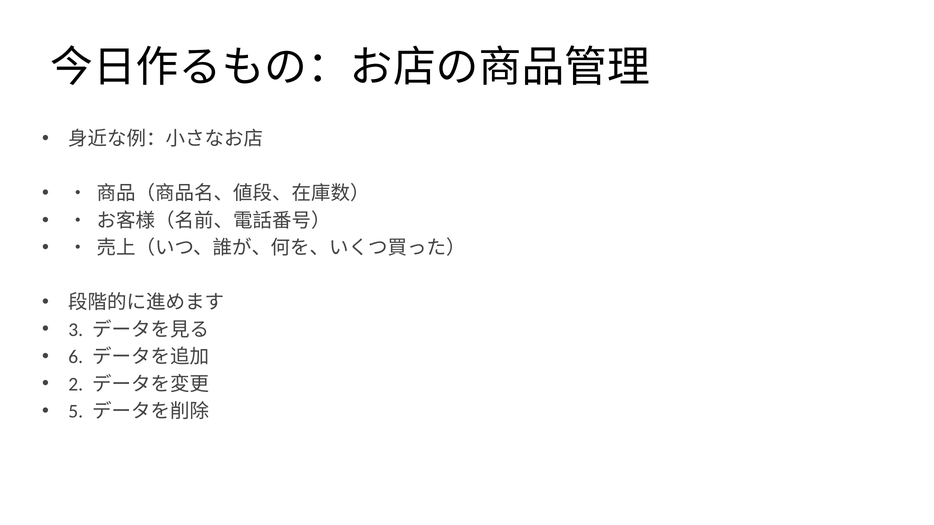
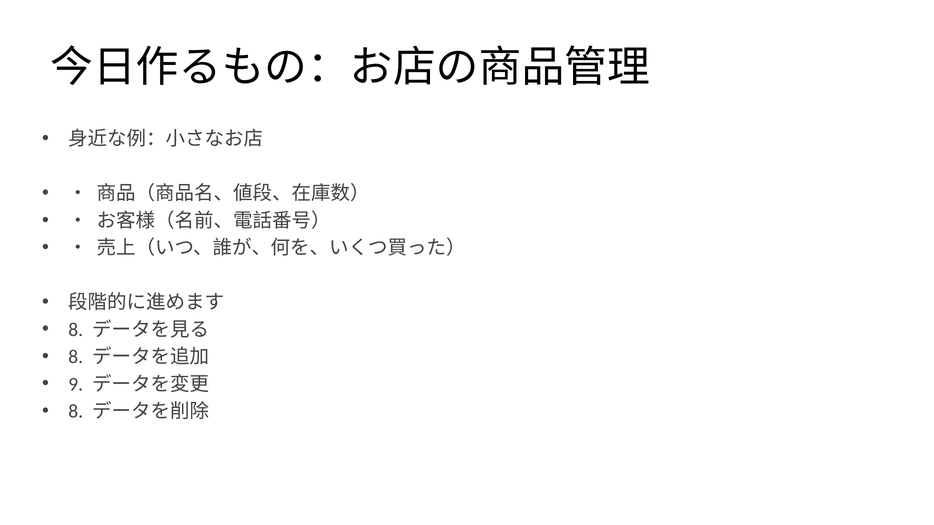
3 at (76, 330): 3 -> 8
6 at (76, 357): 6 -> 8
2: 2 -> 9
5 at (76, 412): 5 -> 8
